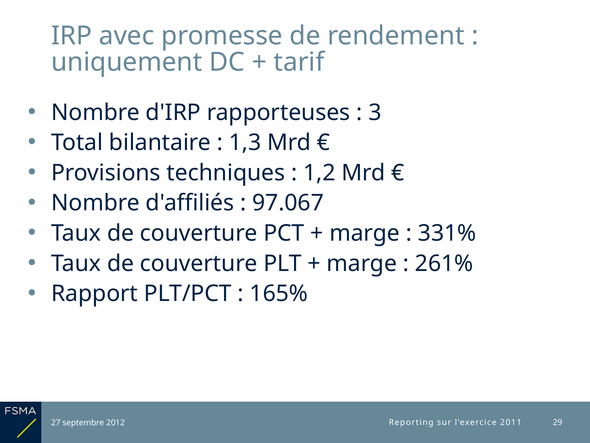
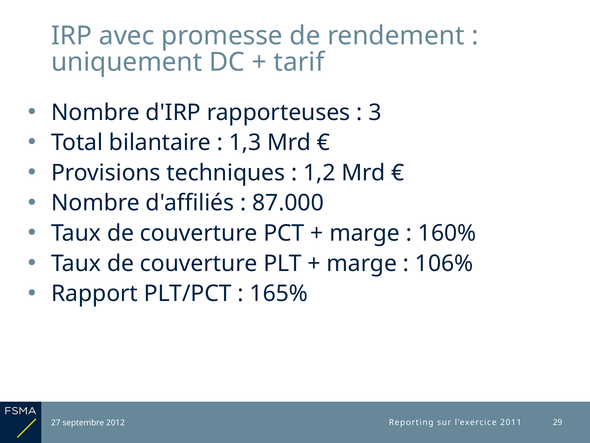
97.067: 97.067 -> 87.000
331%: 331% -> 160%
261%: 261% -> 106%
